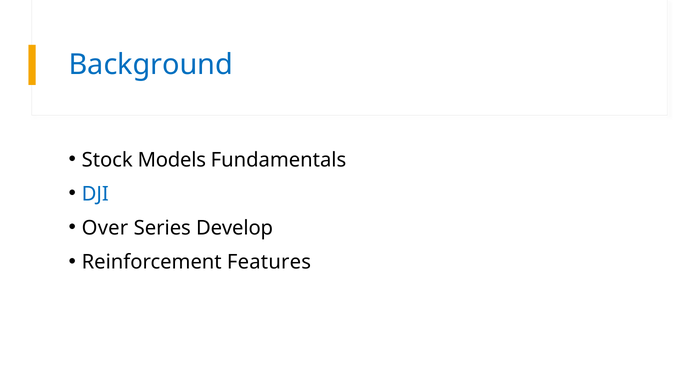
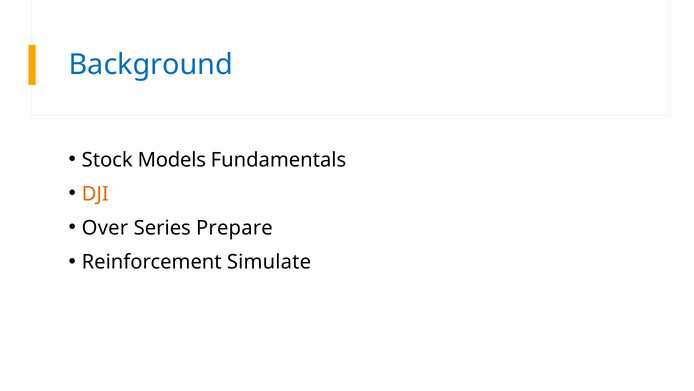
DJI colour: blue -> orange
Develop: Develop -> Prepare
Features: Features -> Simulate
